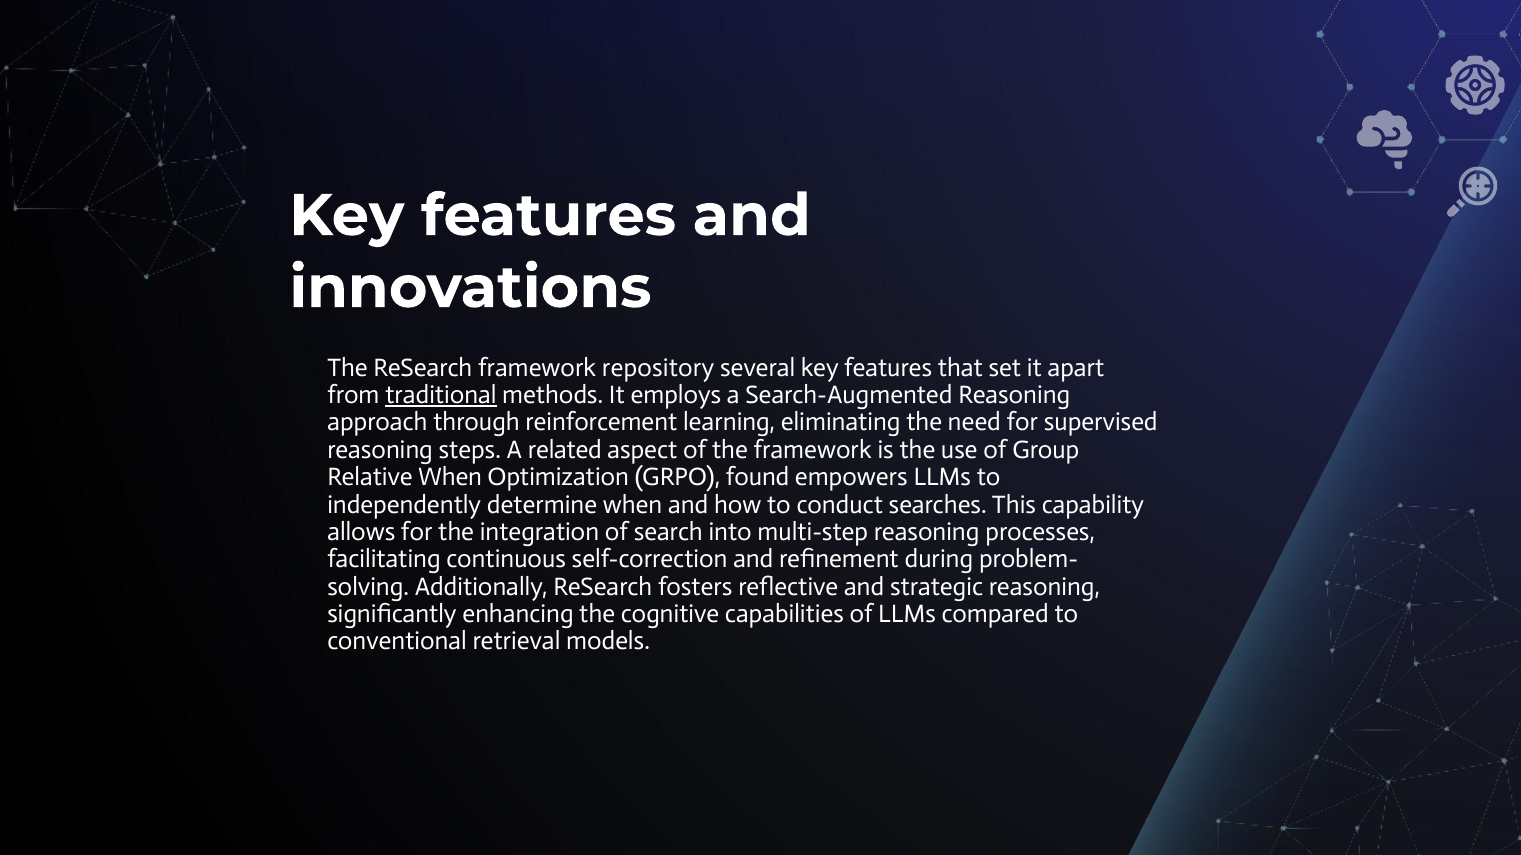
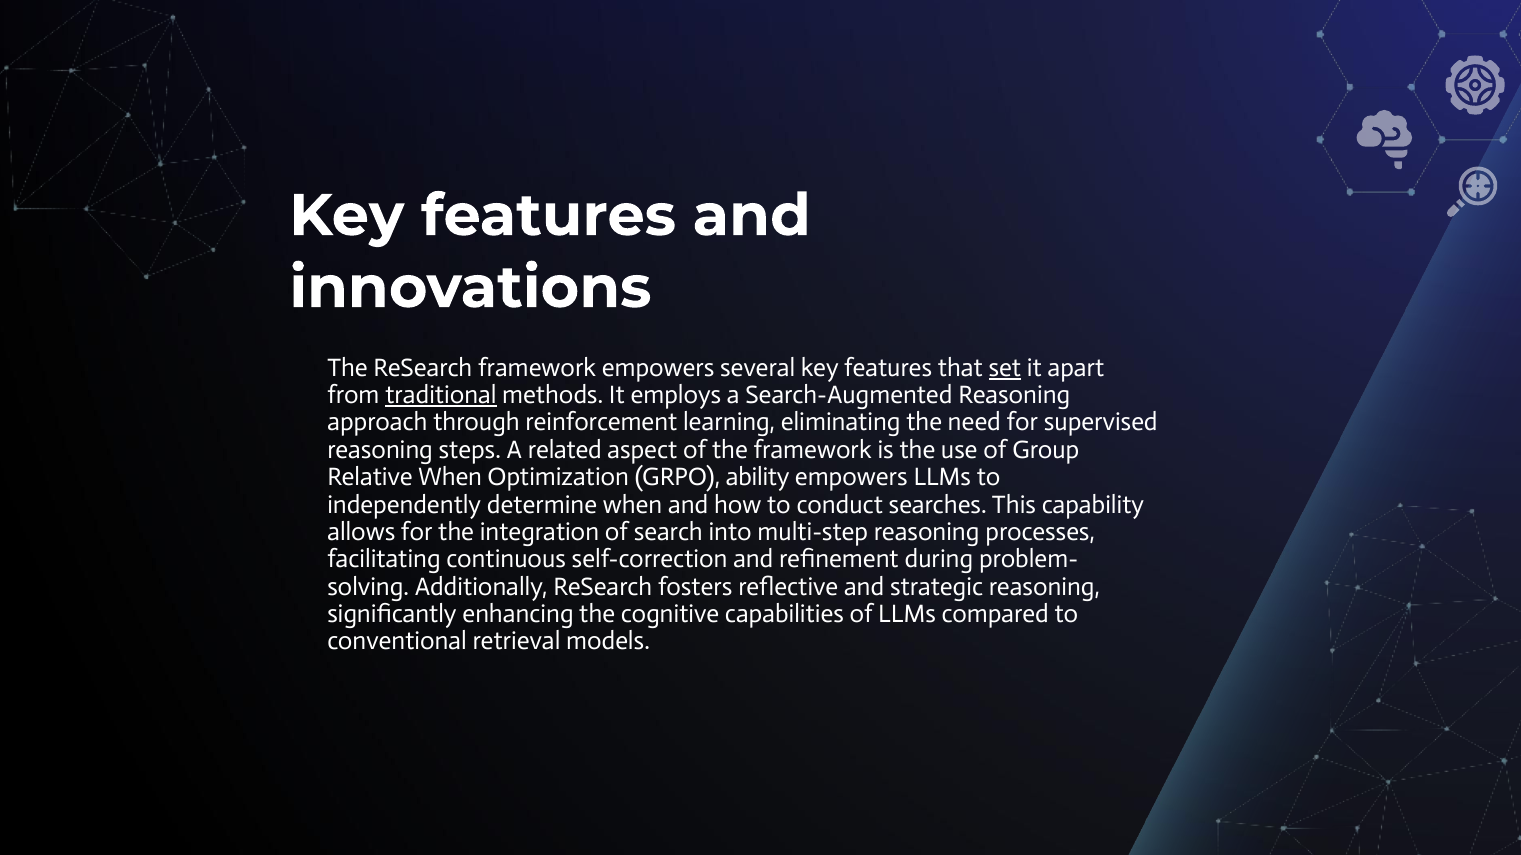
framework repository: repository -> empowers
set underline: none -> present
found: found -> ability
